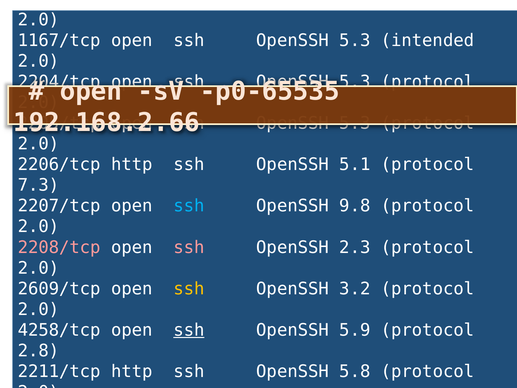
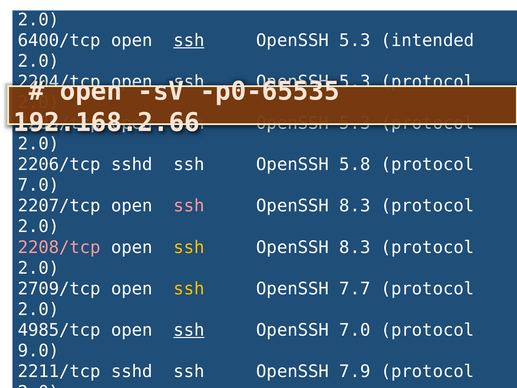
1167/tcp: 1167/tcp -> 6400/tcp
ssh at (189, 40) underline: none -> present
2206/tcp http: http -> sshd
5.1: 5.1 -> 5.8
7.3 at (38, 185): 7.3 -> 7.0
ssh at (189, 206) colour: light blue -> pink
9.8 at (355, 206): 9.8 -> 8.3
ssh at (189, 247) colour: pink -> yellow
2.3 at (355, 247): 2.3 -> 8.3
2609/tcp: 2609/tcp -> 2709/tcp
3.2: 3.2 -> 7.7
4258/tcp: 4258/tcp -> 4985/tcp
OpenSSH 5.9: 5.9 -> 7.0
2.8: 2.8 -> 9.0
2211/tcp http: http -> sshd
5.8: 5.8 -> 7.9
